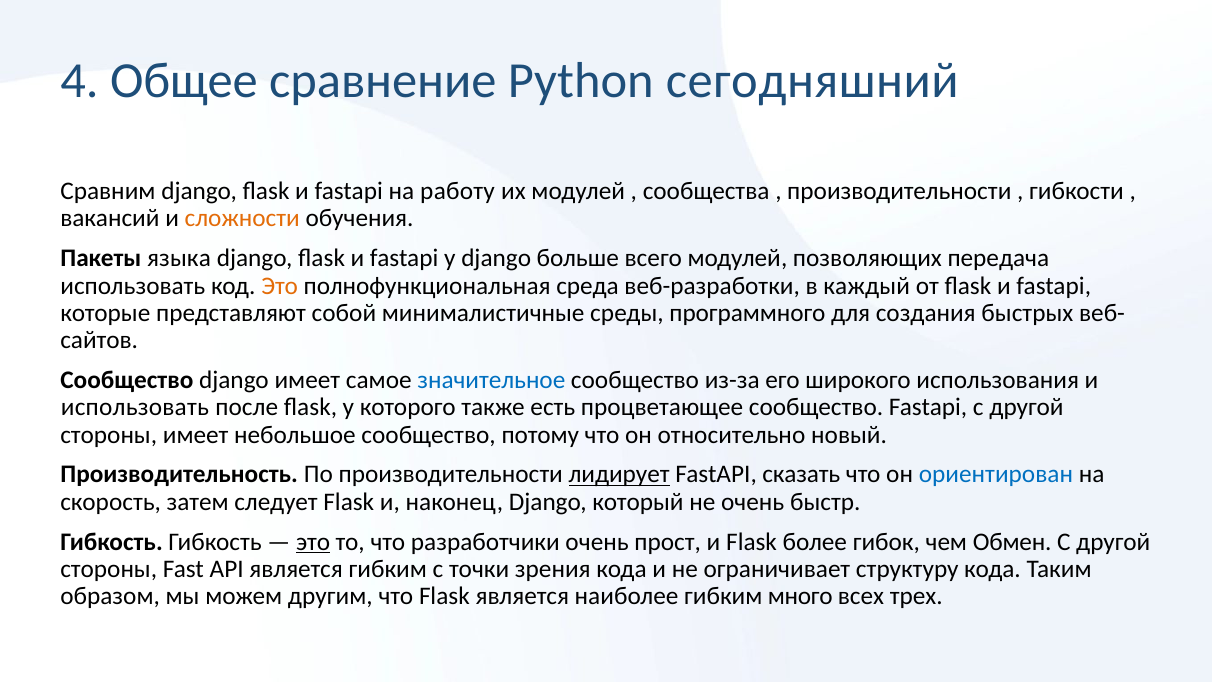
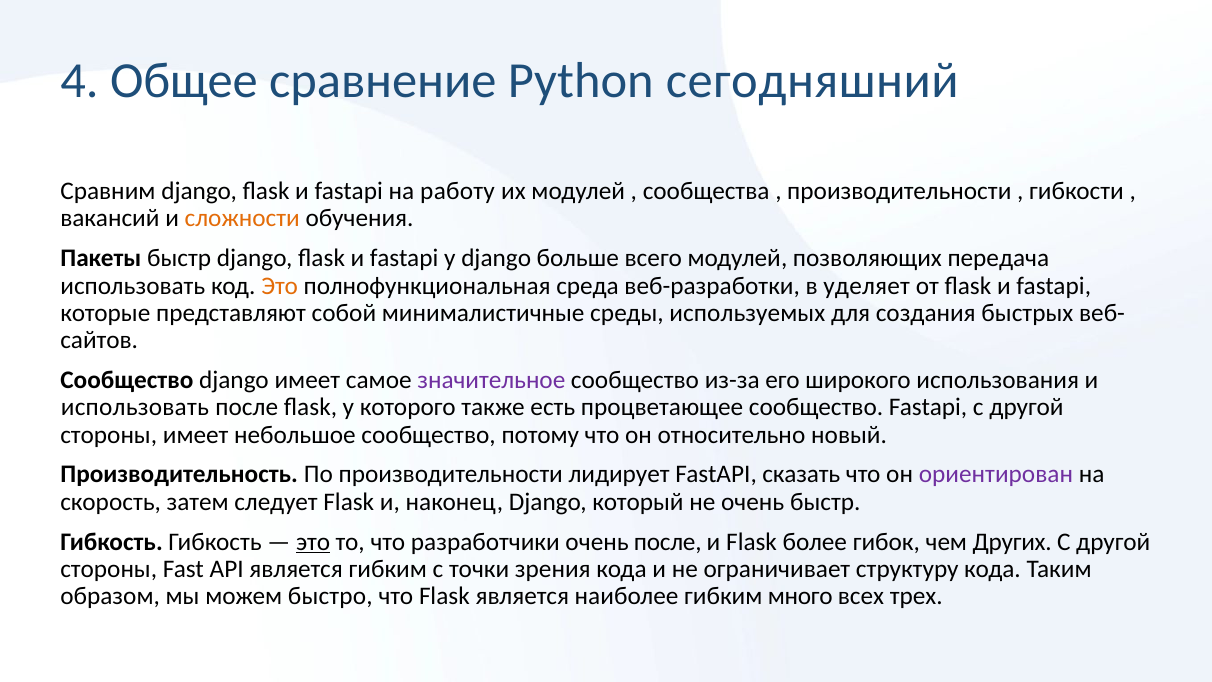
Пакеты языка: языка -> быстр
каждый: каждый -> уделяет
программного: программного -> используемых
значительное colour: blue -> purple
лидирует underline: present -> none
ориентирован colour: blue -> purple
очень прост: прост -> после
Обмен: Обмен -> Других
другим: другим -> быстро
